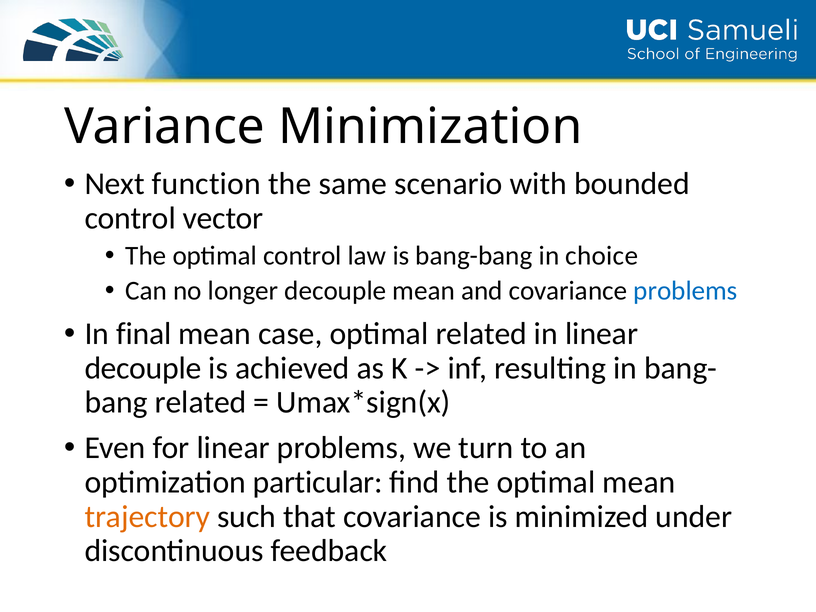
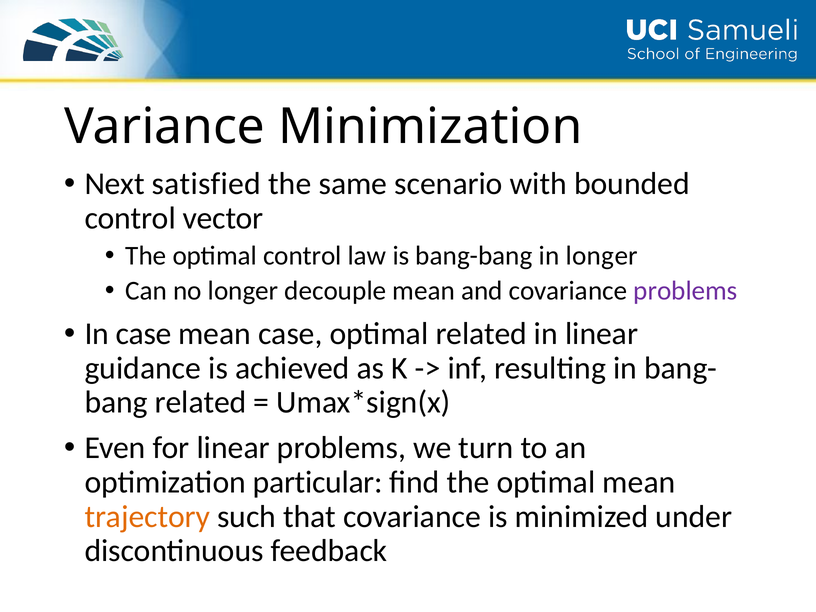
function: function -> satisfied
in choice: choice -> longer
problems at (685, 291) colour: blue -> purple
In final: final -> case
decouple at (143, 368): decouple -> guidance
